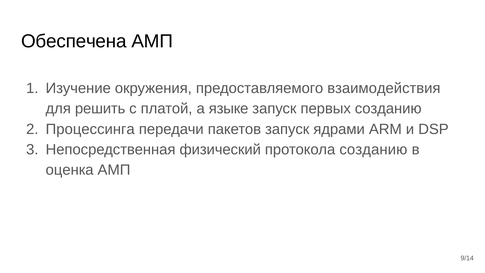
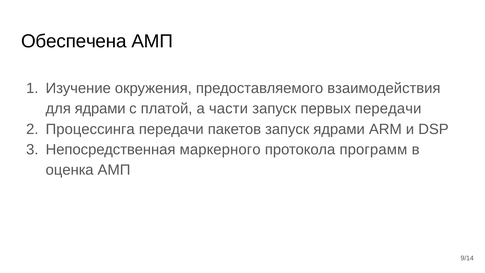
для решить: решить -> ядрами
языке: языке -> части
первых созданию: созданию -> передачи
физический: физический -> маркерного
протокола созданию: созданию -> программ
